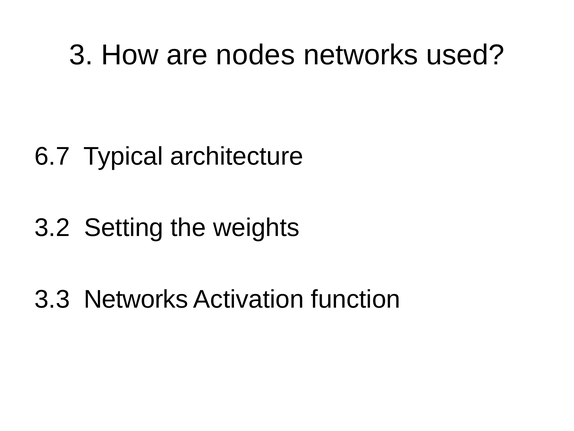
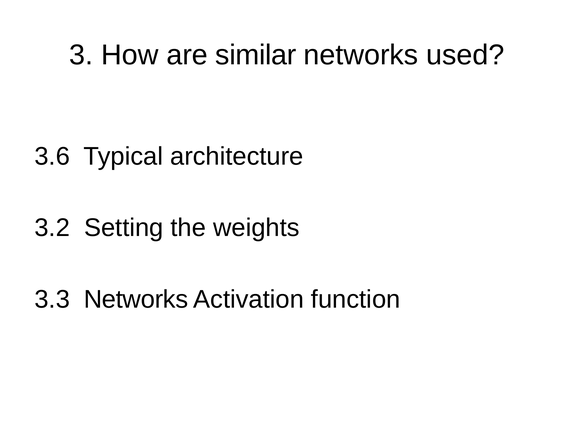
nodes: nodes -> similar
6.7: 6.7 -> 3.6
